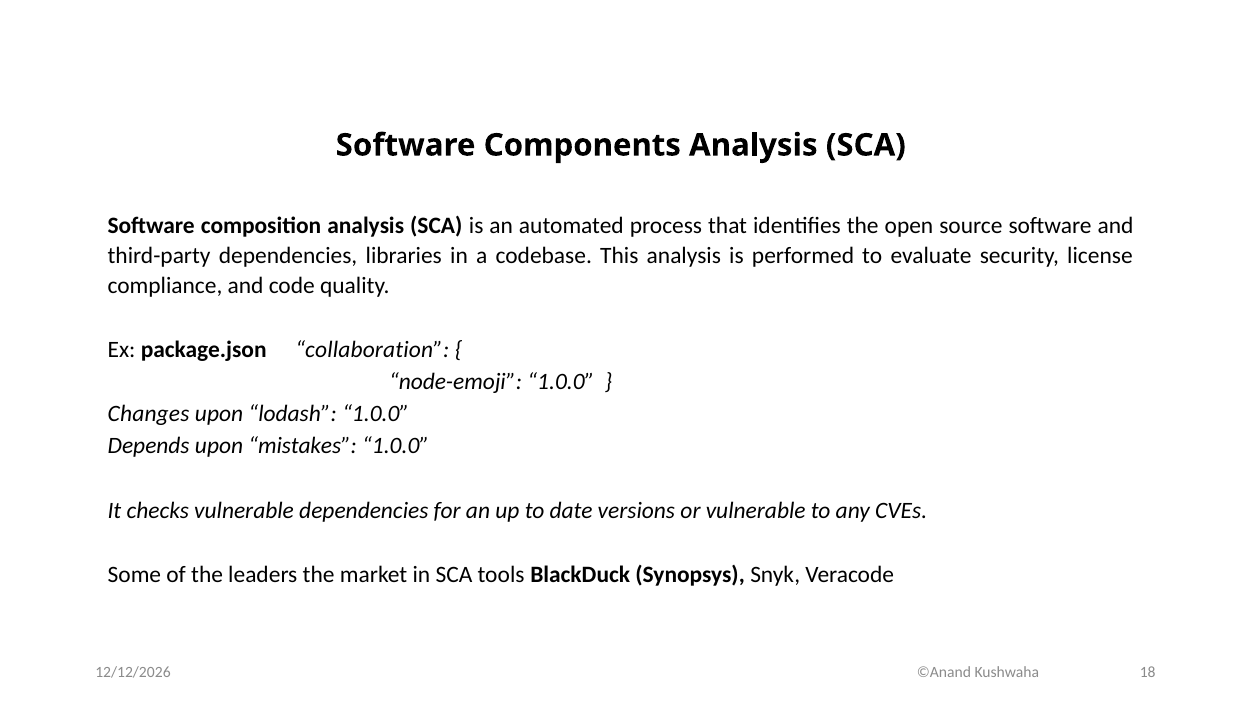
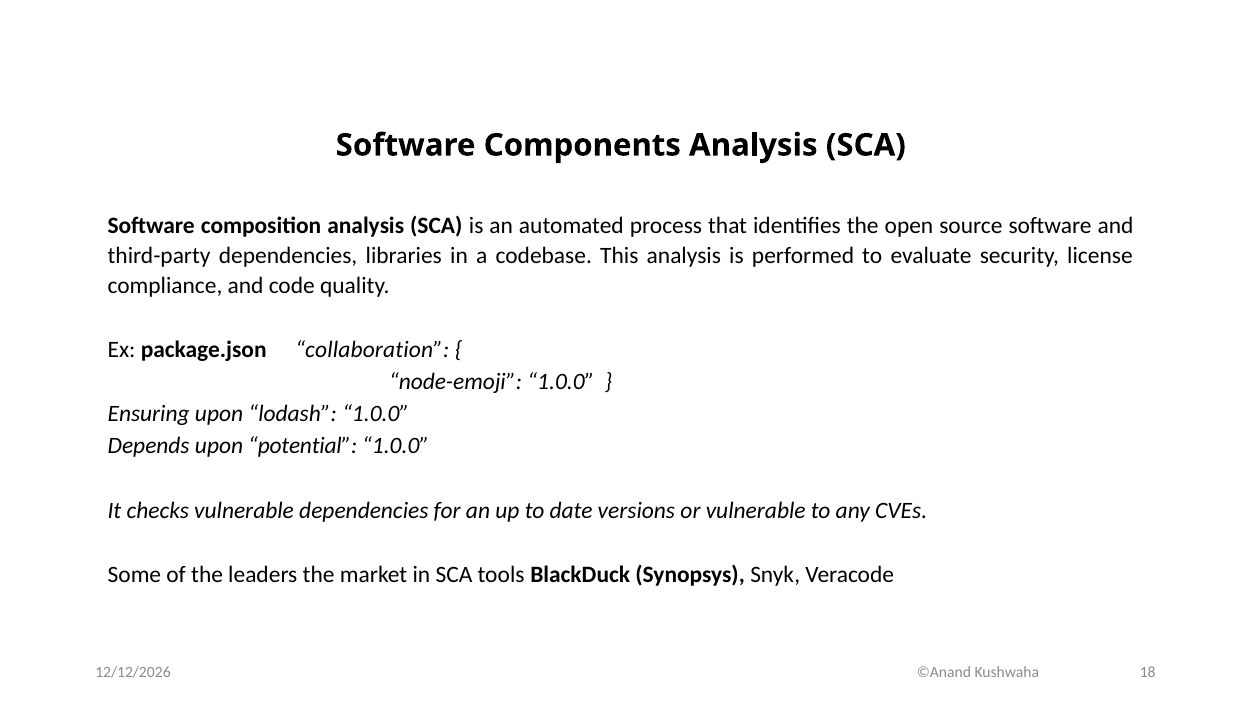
Changes: Changes -> Ensuring
mistakes: mistakes -> potential
